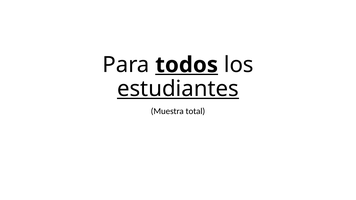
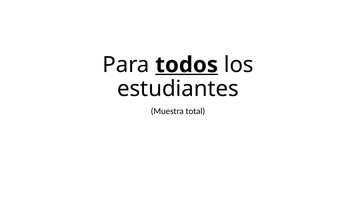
estudiantes underline: present -> none
